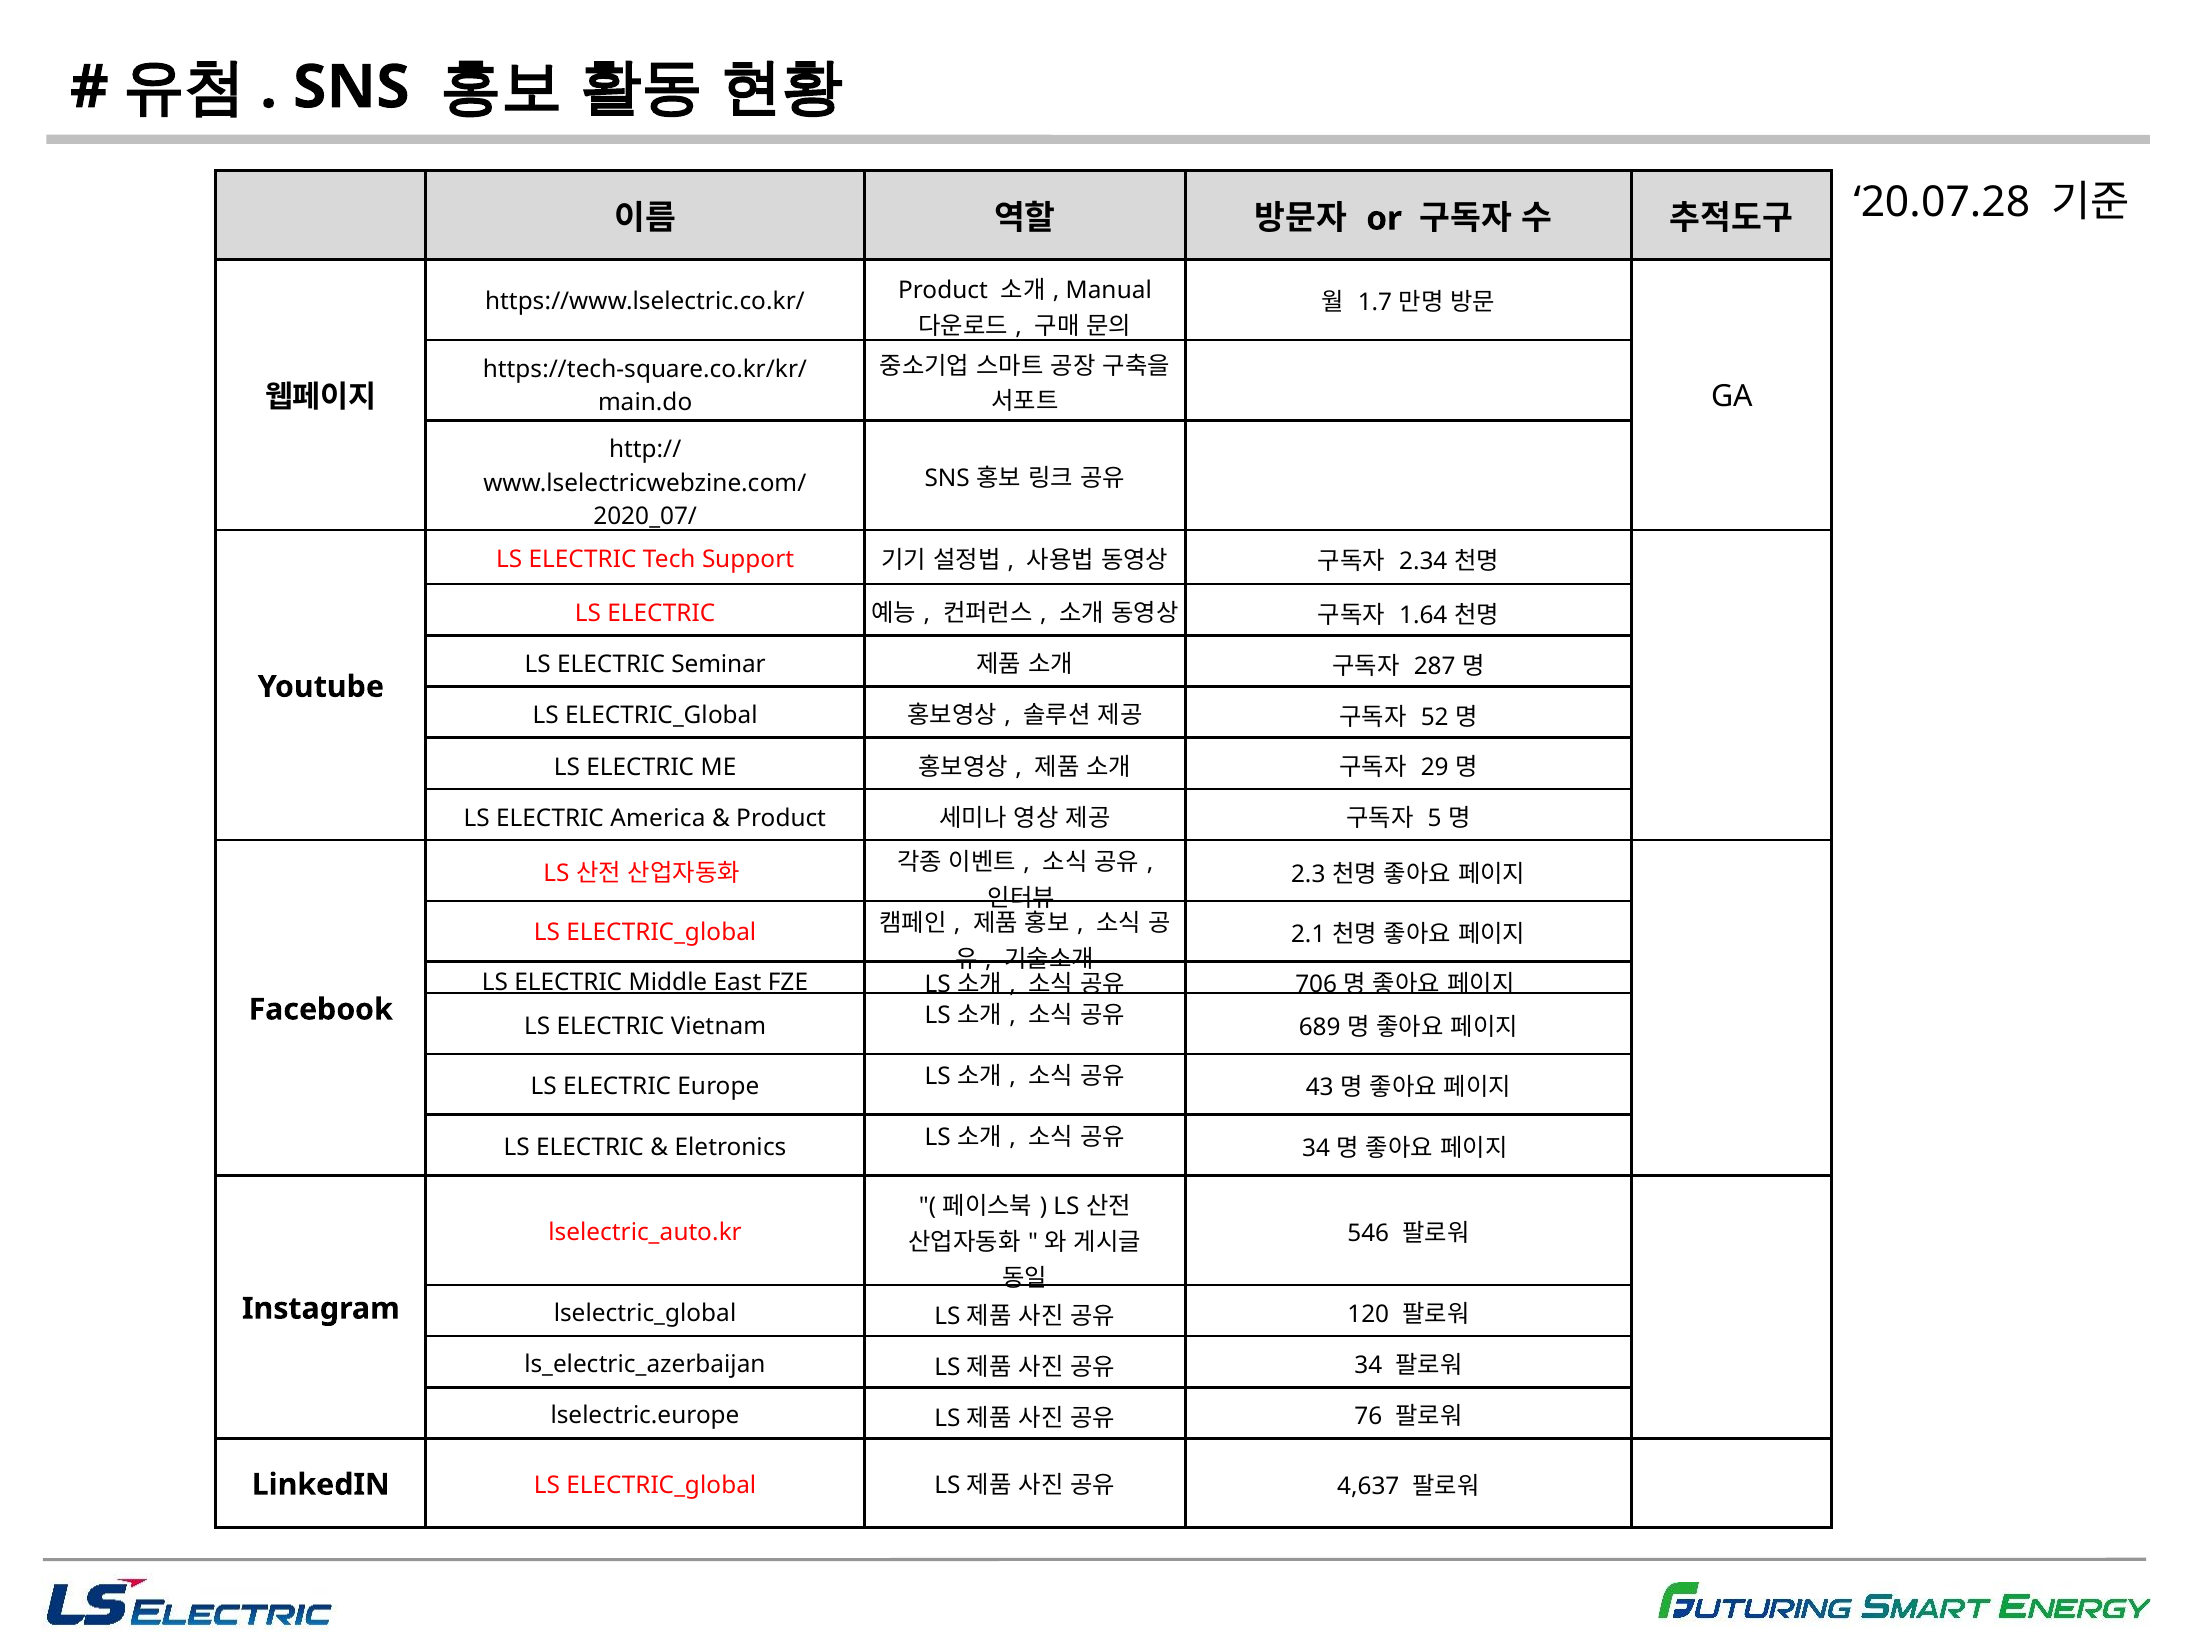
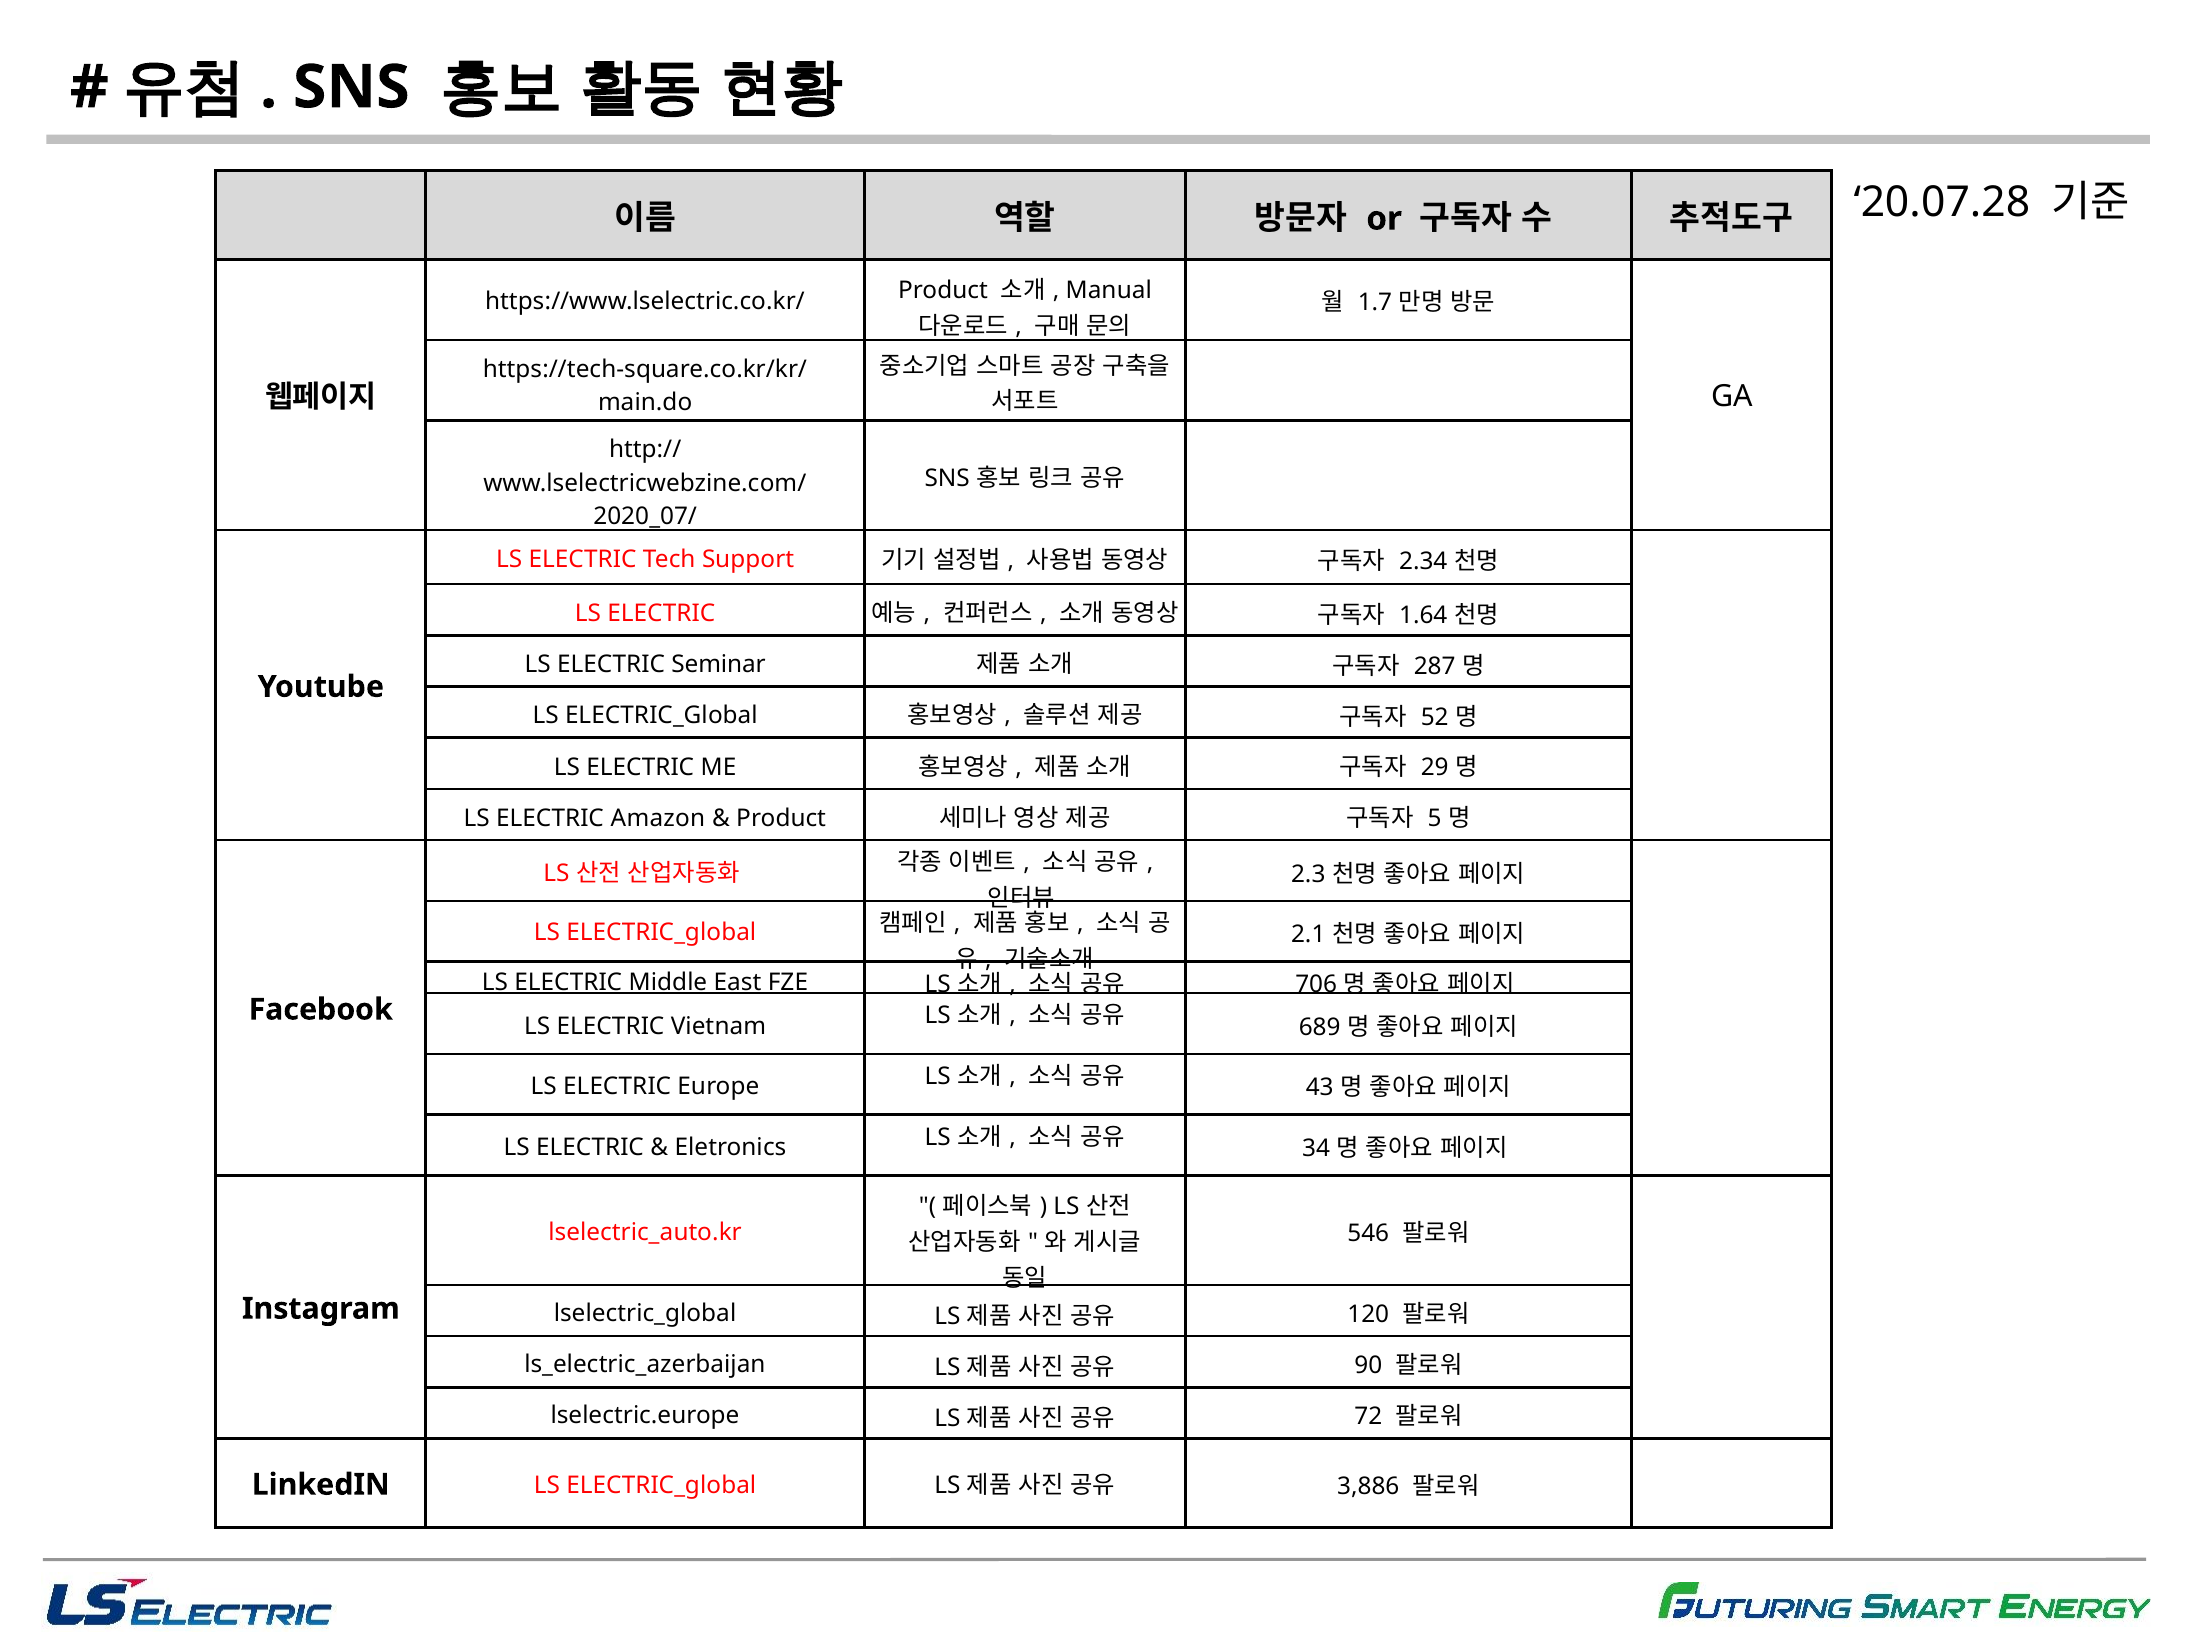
America: America -> Amazon
34 at (1368, 1365): 34 -> 90
76: 76 -> 72
4,637: 4,637 -> 3,886
